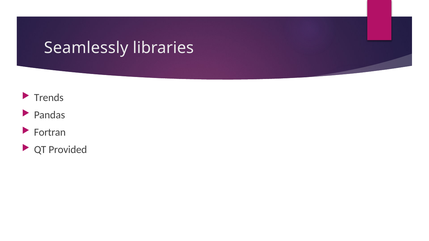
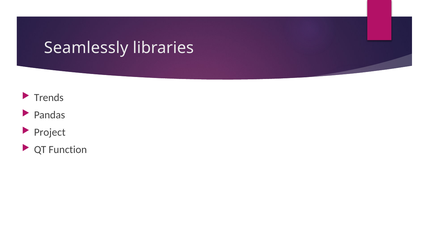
Fortran: Fortran -> Project
Provided: Provided -> Function
